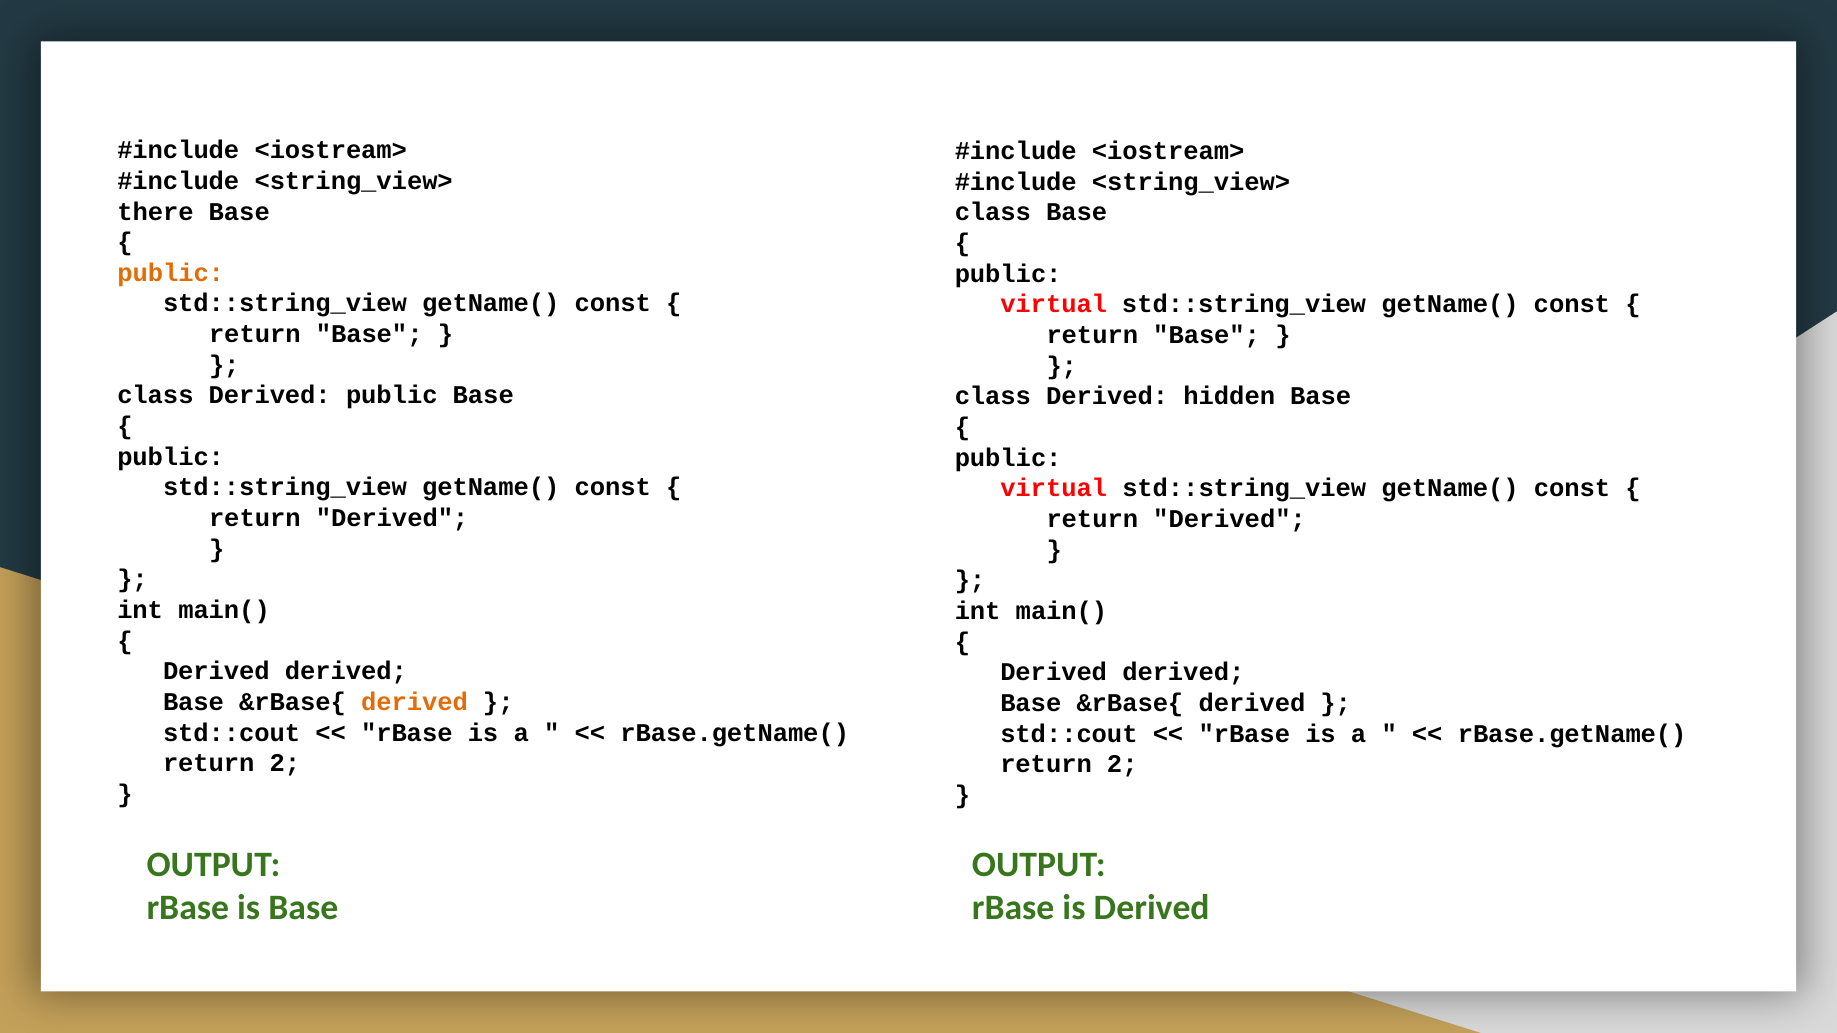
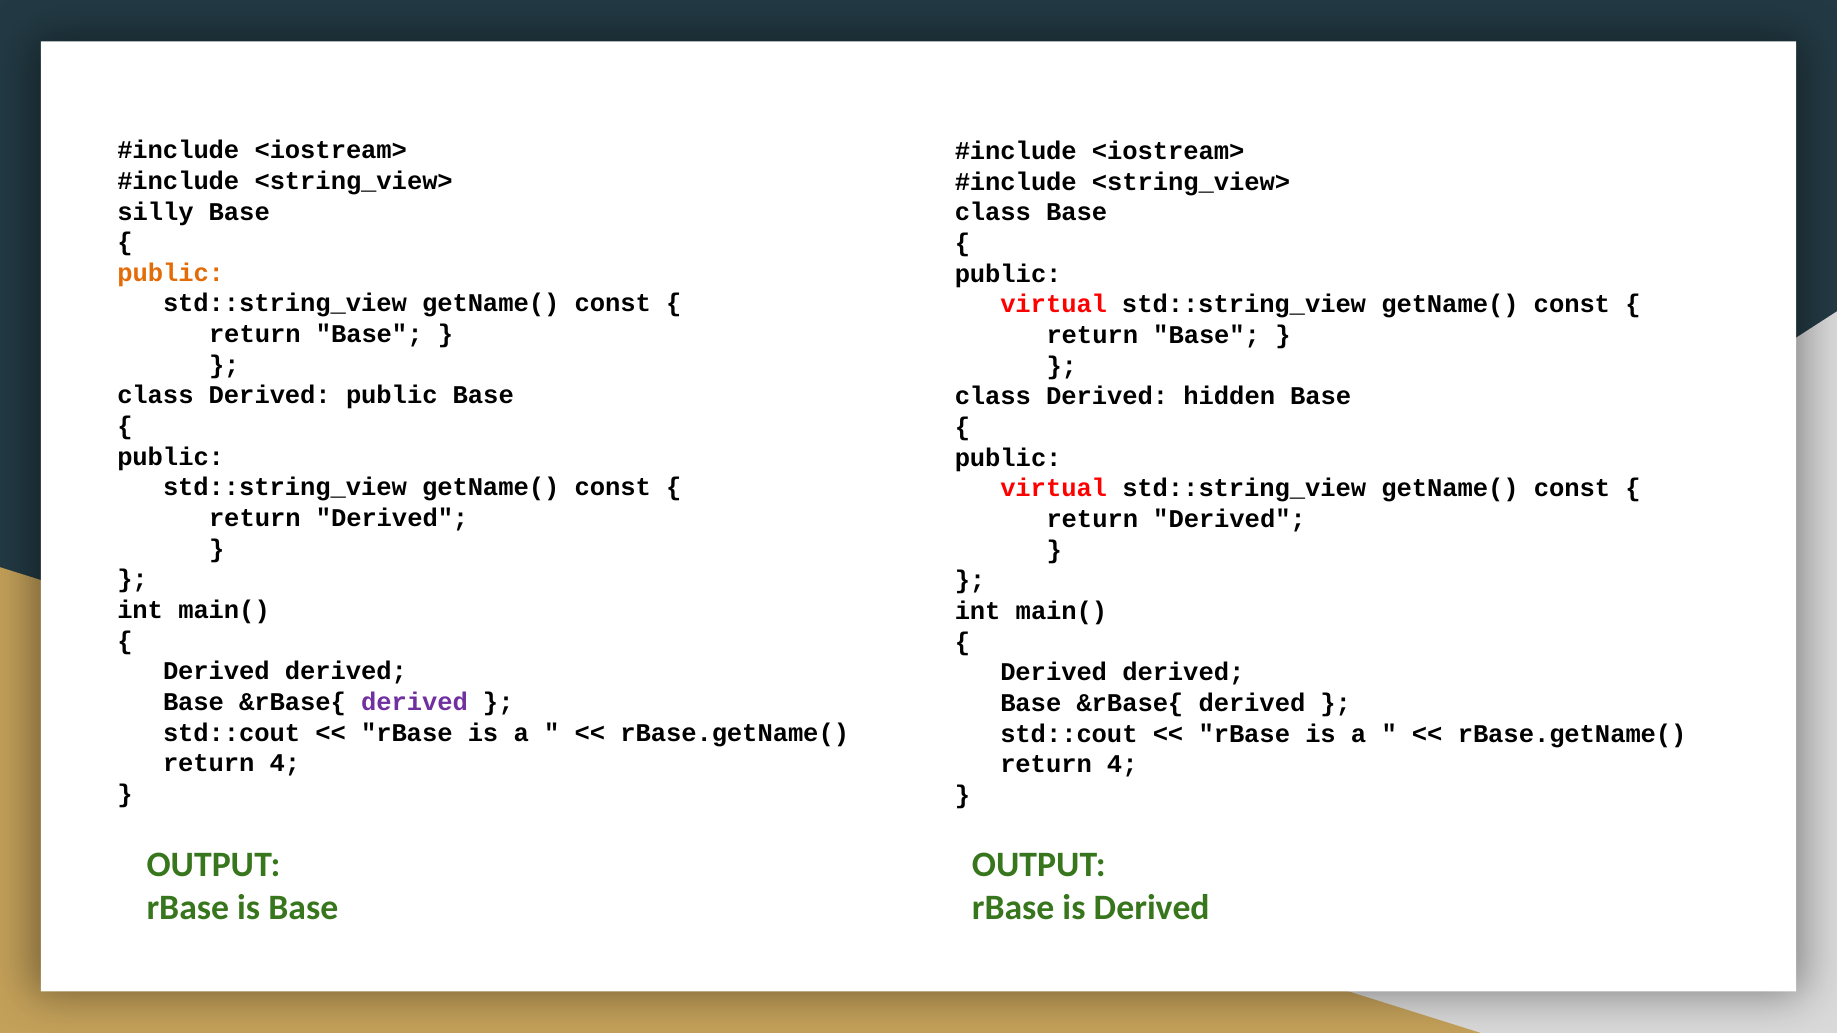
there: there -> silly
derived at (415, 702) colour: orange -> purple
2 at (285, 764): 2 -> 4
2 at (1122, 765): 2 -> 4
